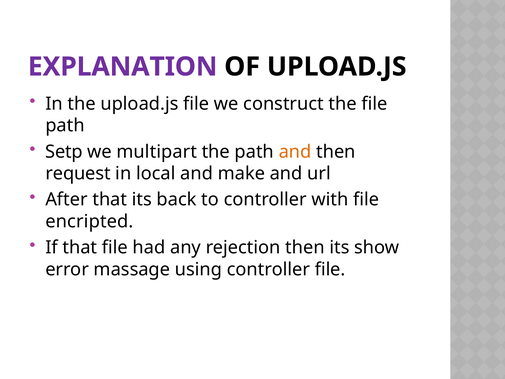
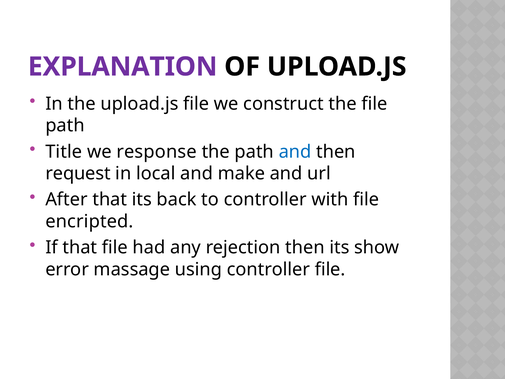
Setp: Setp -> Title
multipart: multipart -> response
and at (295, 152) colour: orange -> blue
